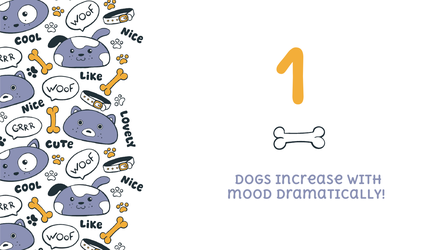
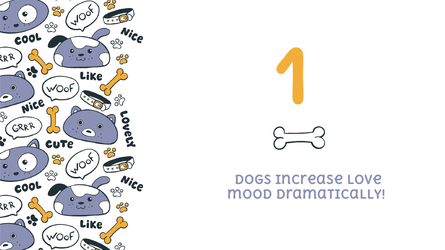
with: with -> love
